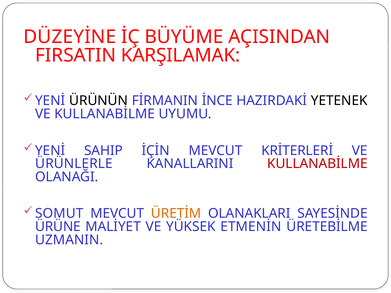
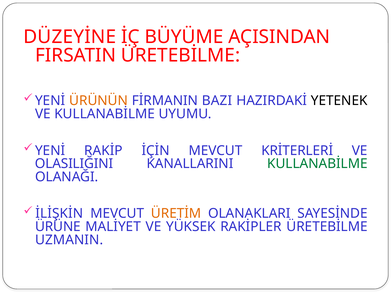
FIRSATIN KARŞILAMAK: KARŞILAMAK -> ÜRETEBİLME
ÜRÜNÜN colour: black -> orange
İNCE: İNCE -> BAZI
SAHIP: SAHIP -> RAKİP
ÜRÜNLERLE: ÜRÜNLERLE -> OLASILIĞINI
KULLANABİLME at (317, 164) colour: red -> green
SOMUT: SOMUT -> İLİŞKİN
ETMENİN: ETMENİN -> RAKİPLER
